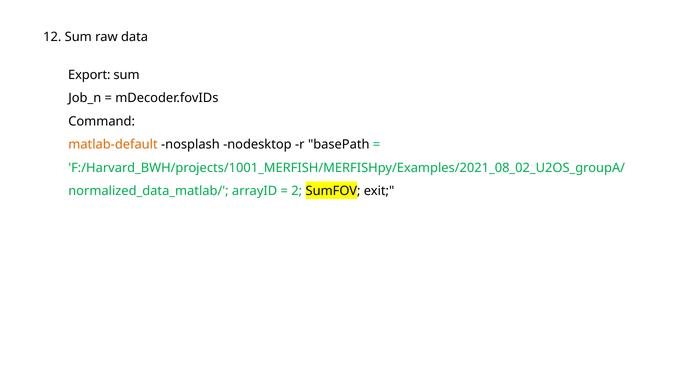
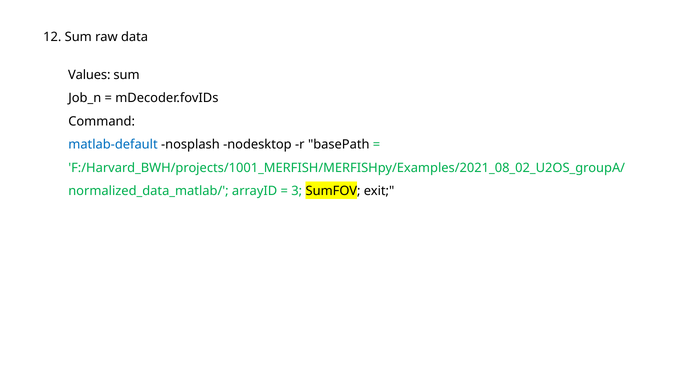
Export: Export -> Values
matlab-default colour: orange -> blue
2: 2 -> 3
